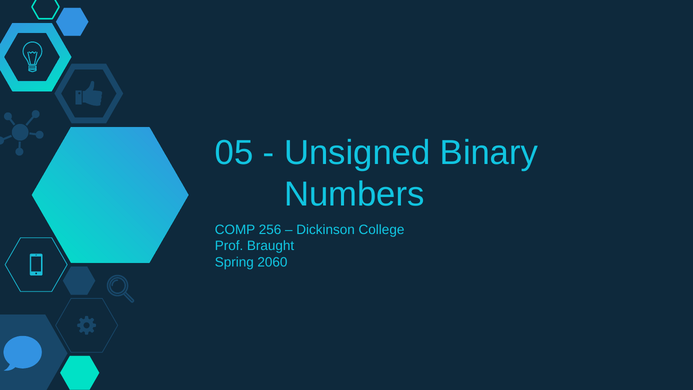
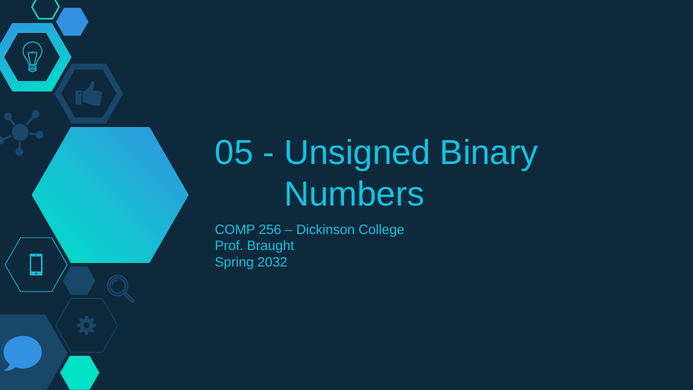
2060: 2060 -> 2032
